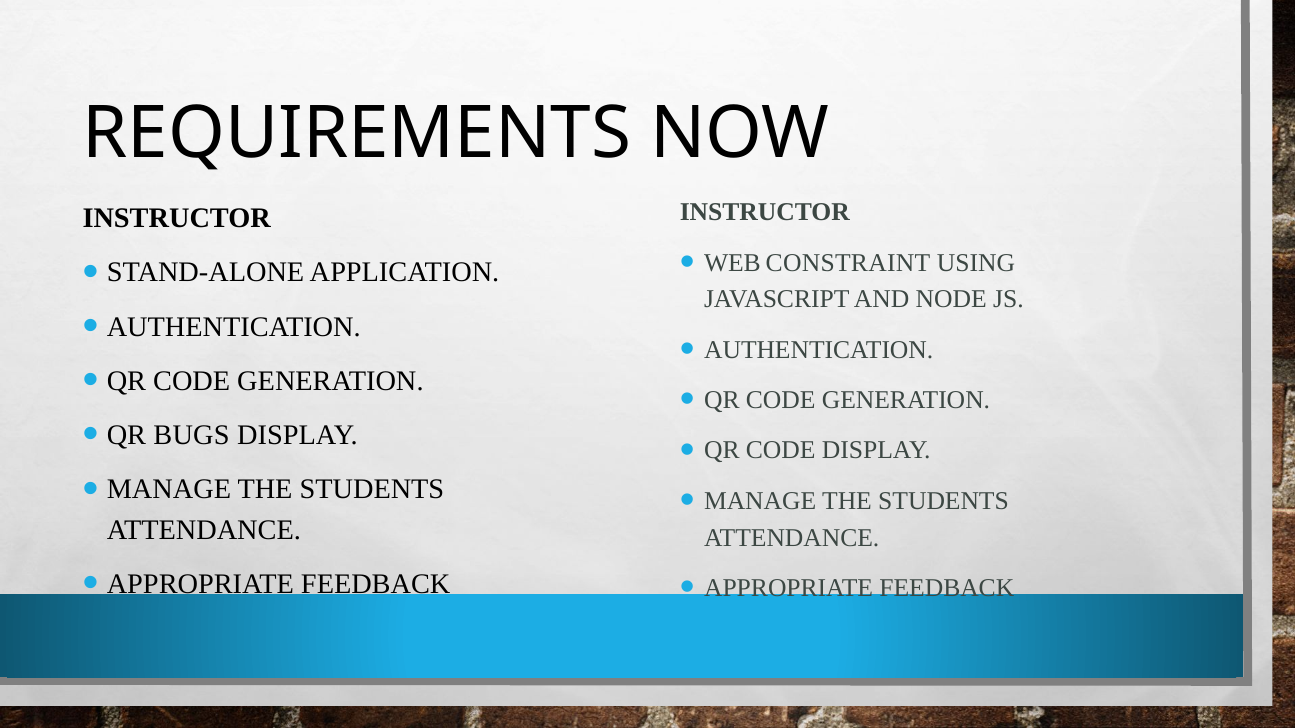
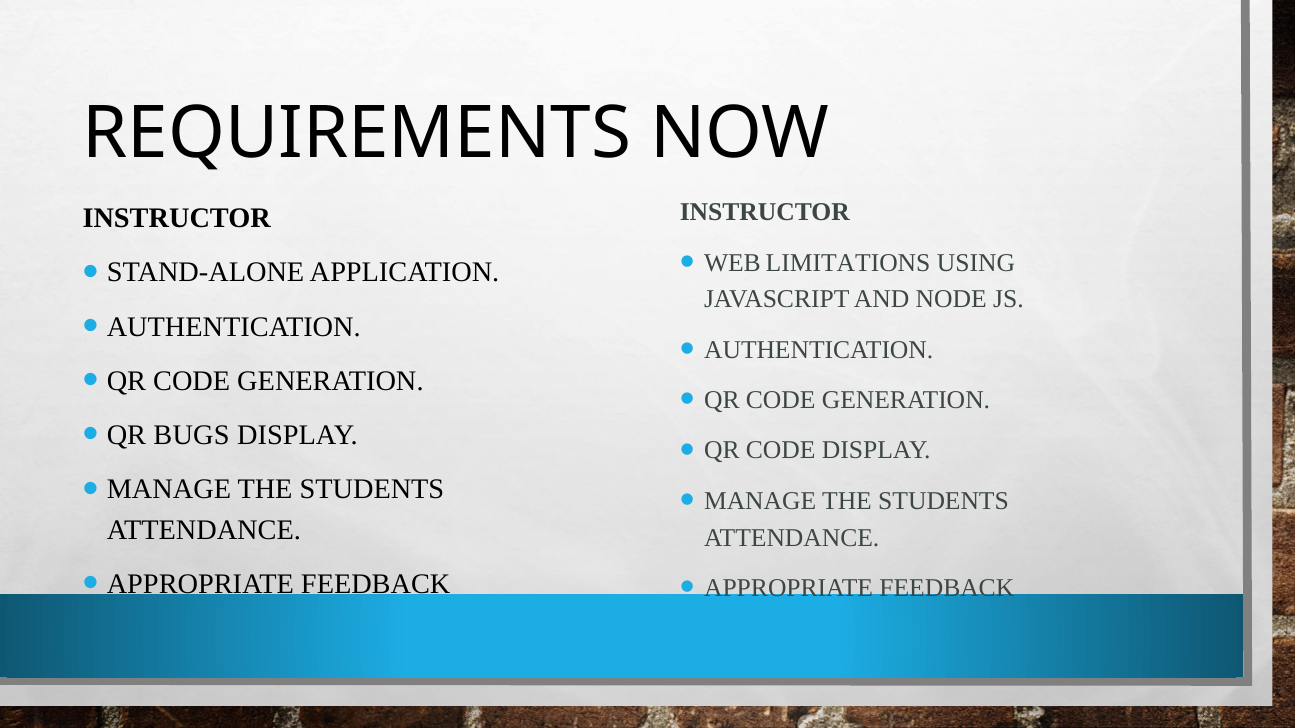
CONSTRAINT: CONSTRAINT -> LIMITATIONS
